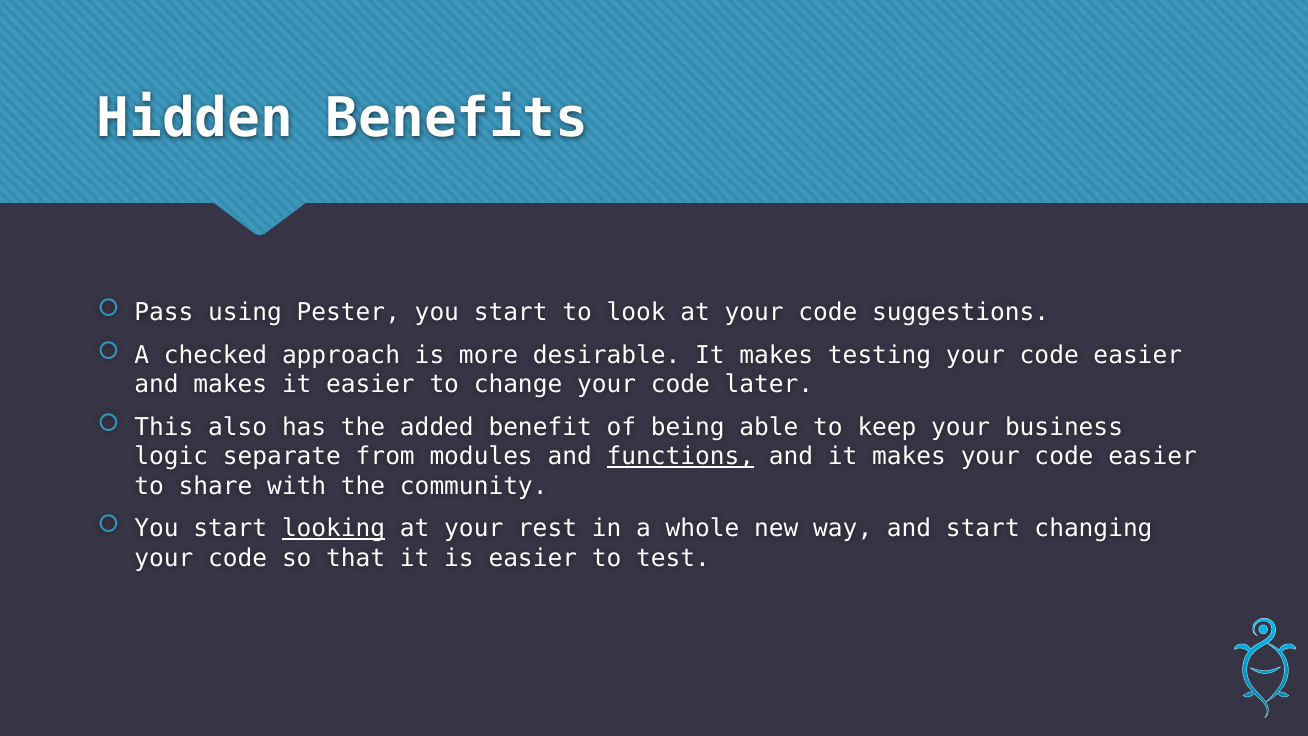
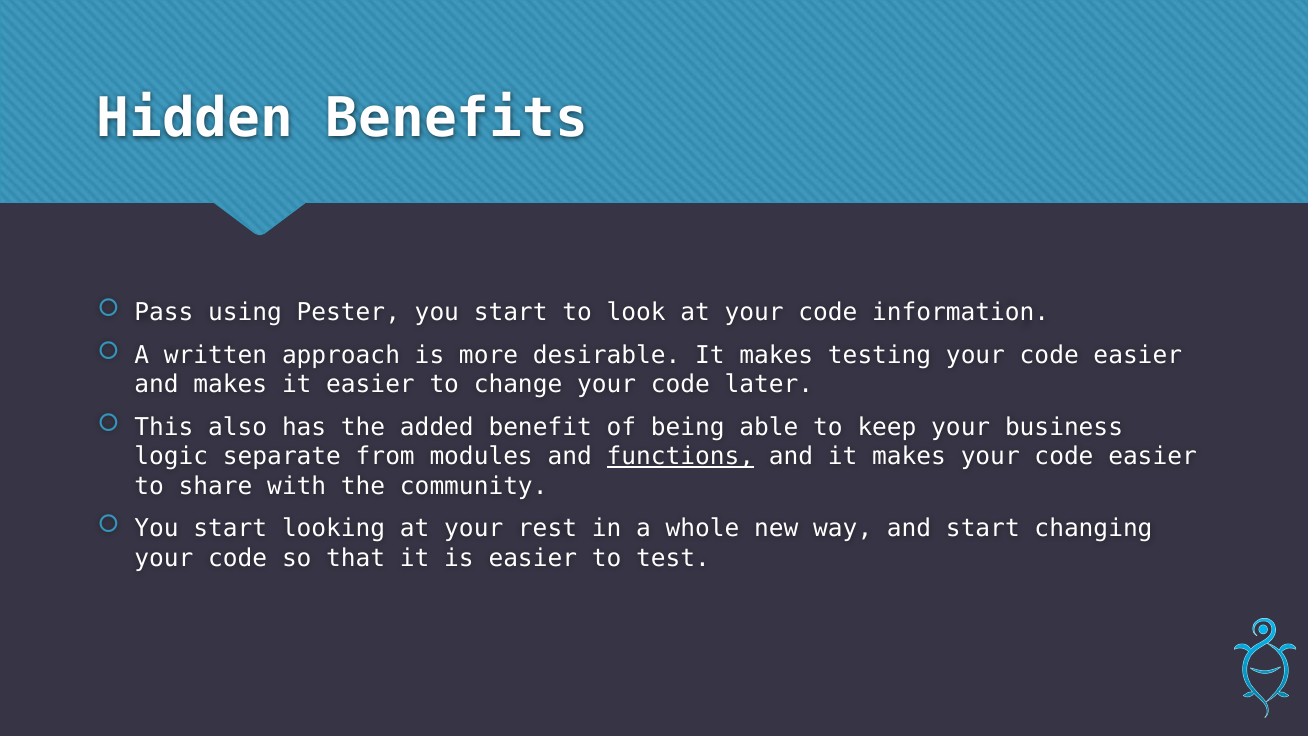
suggestions: suggestions -> information
checked: checked -> written
looking underline: present -> none
